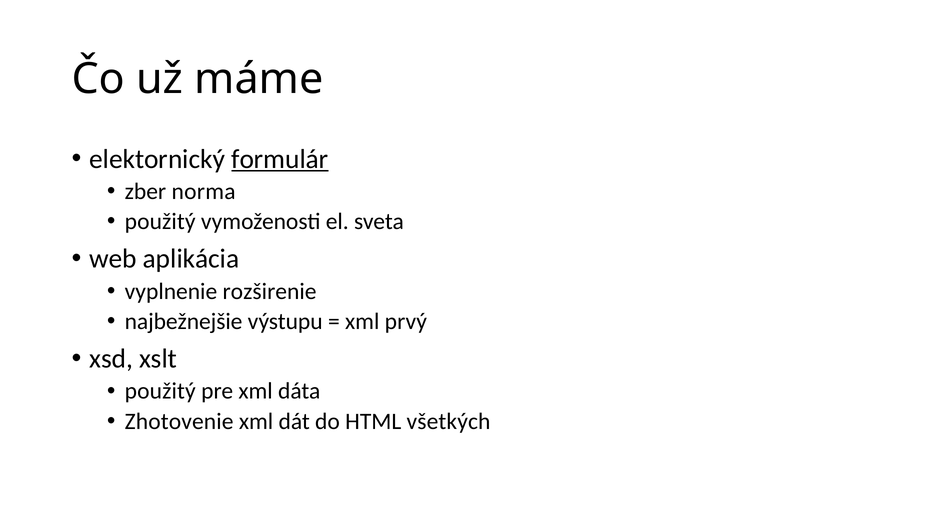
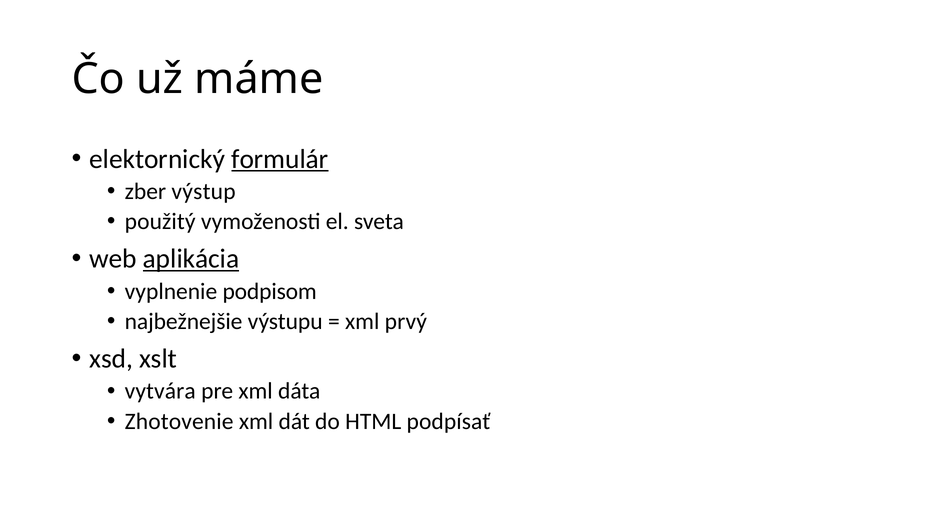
norma: norma -> výstup
aplikácia underline: none -> present
rozširenie: rozširenie -> podpisom
použitý at (160, 391): použitý -> vytvára
všetkých: všetkých -> podpísať
